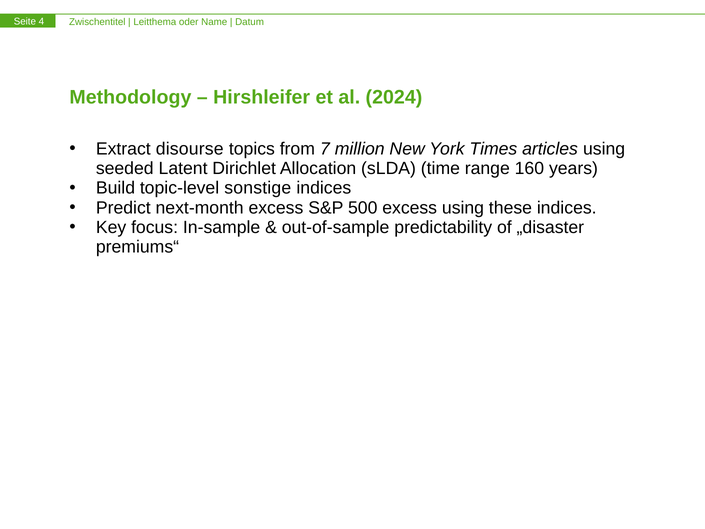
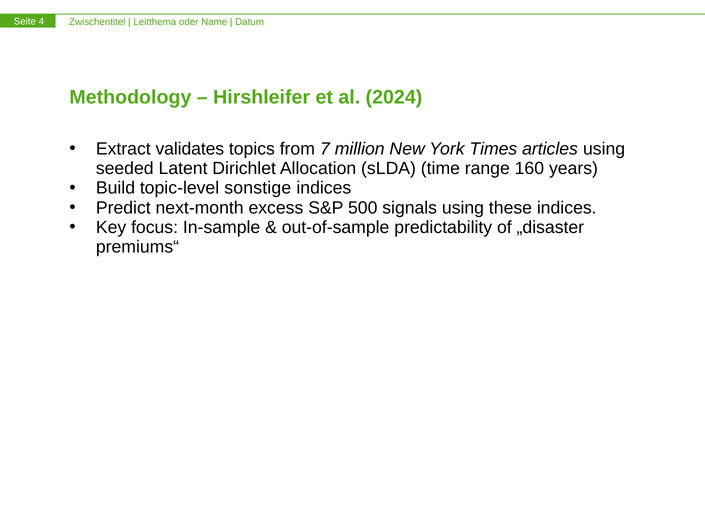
disourse: disourse -> validates
500 excess: excess -> signals
